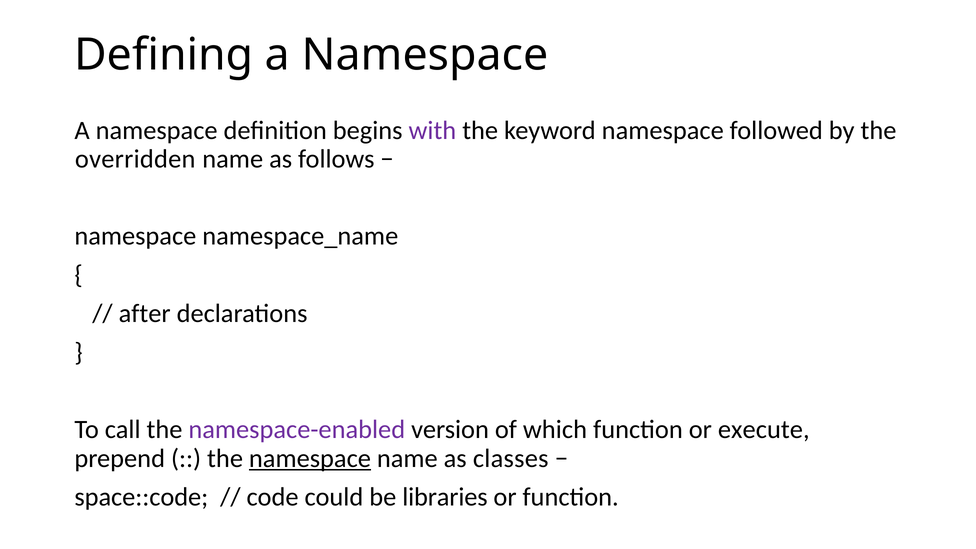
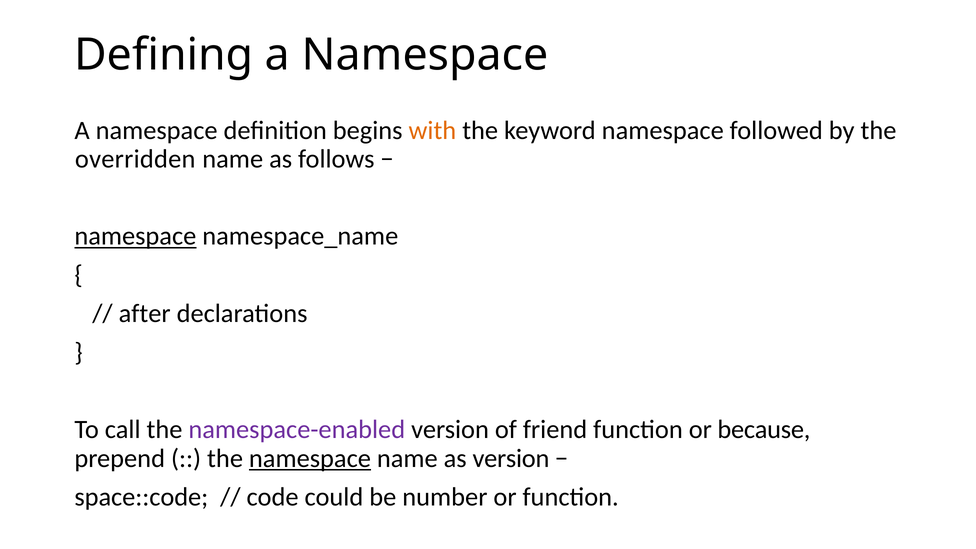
with colour: purple -> orange
namespace at (135, 236) underline: none -> present
which: which -> friend
execute: execute -> because
as classes: classes -> version
libraries: libraries -> number
